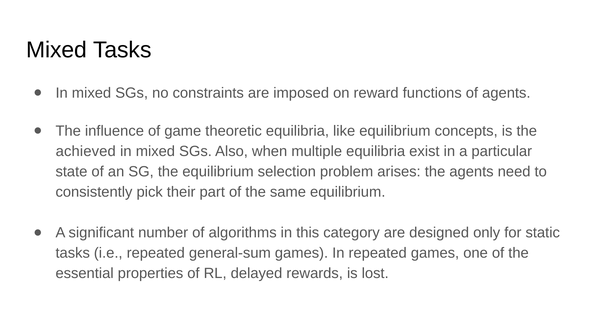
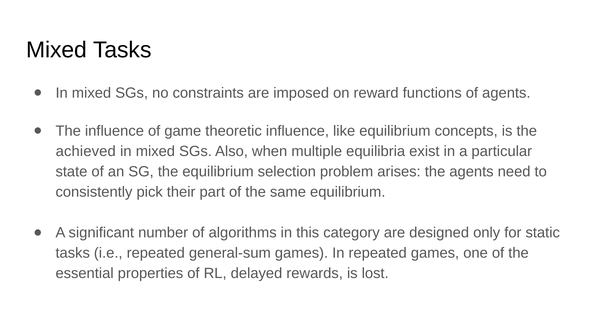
theoretic equilibria: equilibria -> influence
